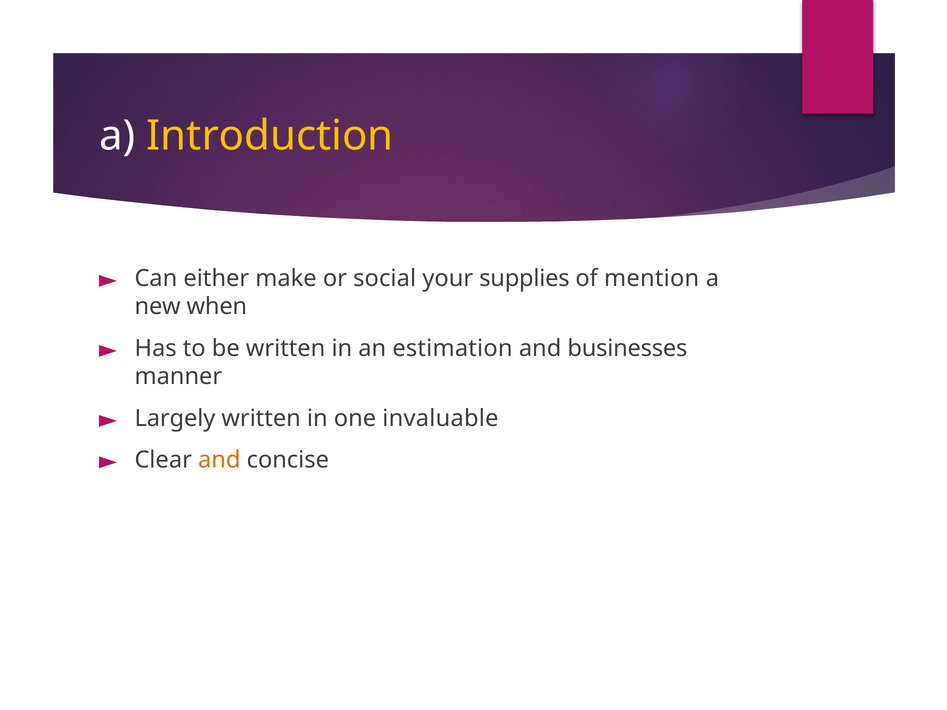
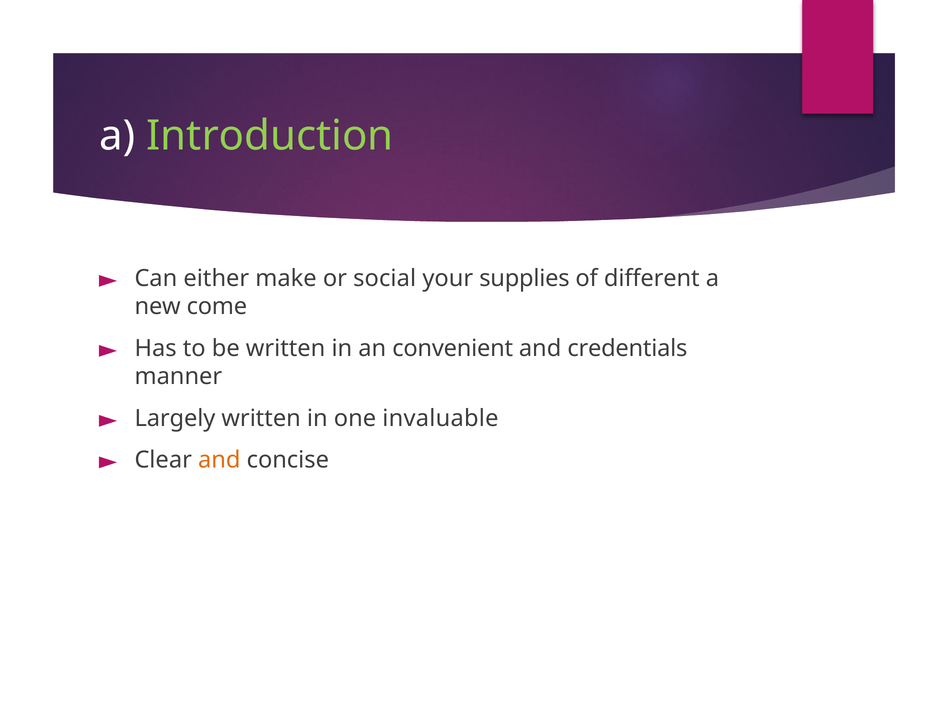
Introduction colour: yellow -> light green
mention: mention -> different
when: when -> come
estimation: estimation -> convenient
businesses: businesses -> credentials
